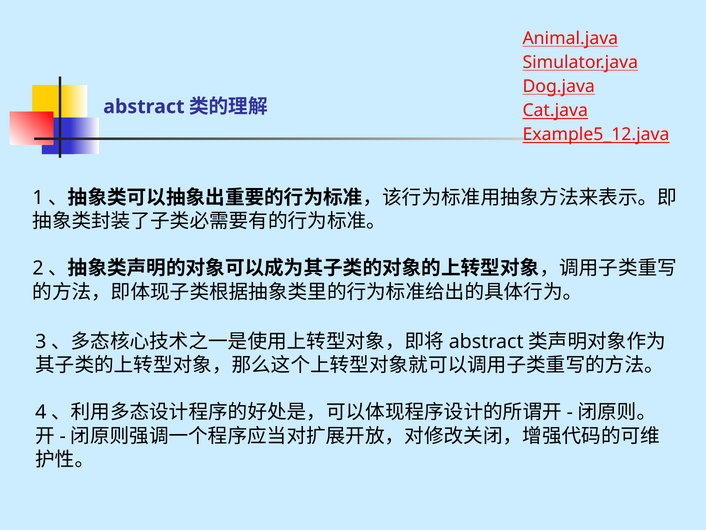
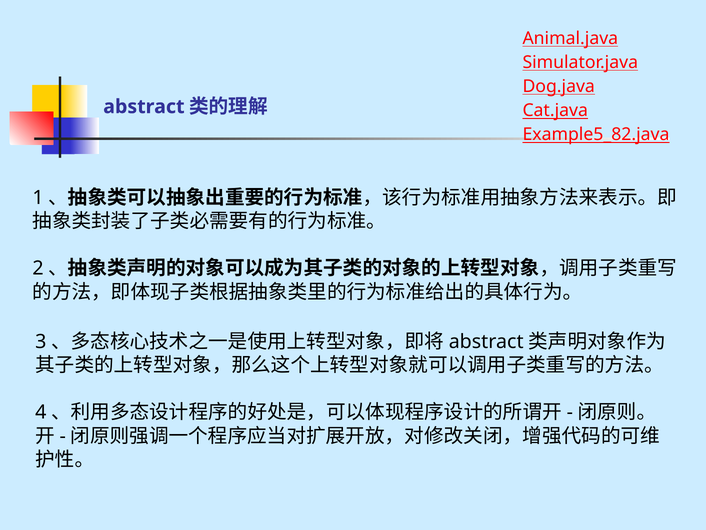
Example5_12.java: Example5_12.java -> Example5_82.java
